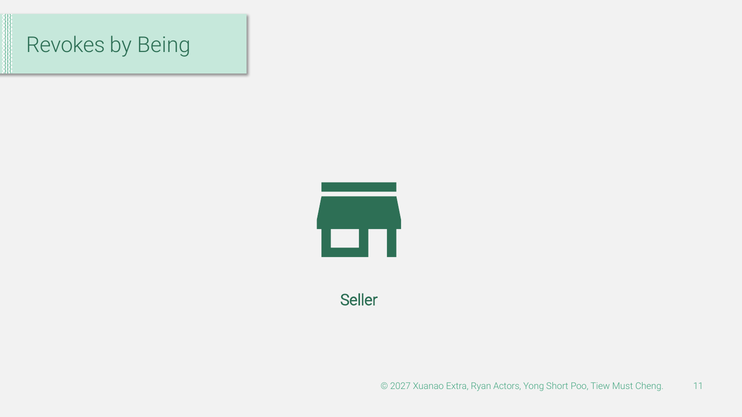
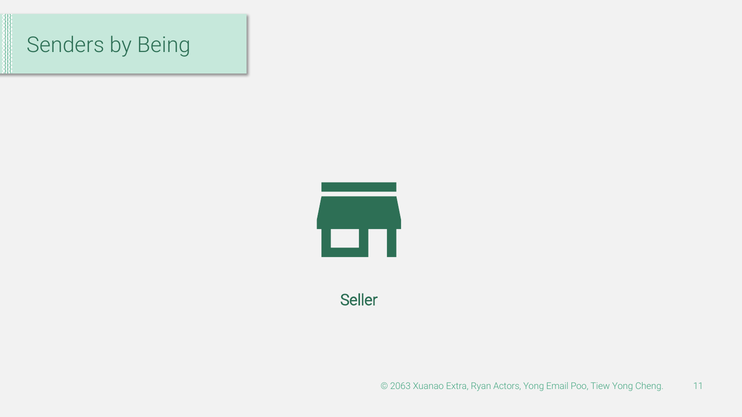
Revokes: Revokes -> Senders
2027: 2027 -> 2063
Short: Short -> Email
Tiew Must: Must -> Yong
